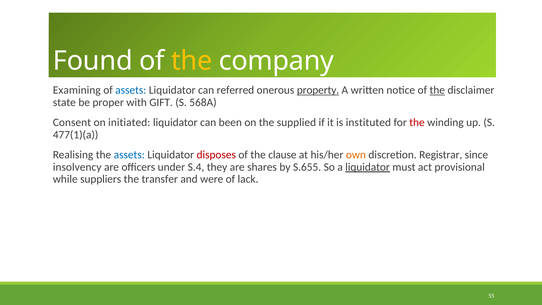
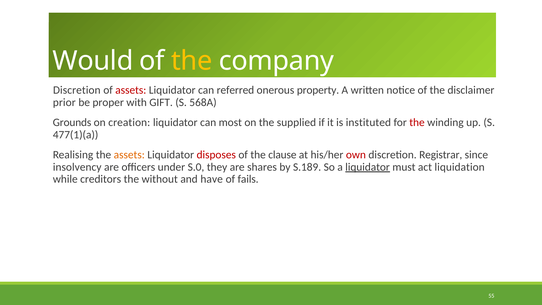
Found: Found -> Would
Examining at (77, 90): Examining -> Discretion
assets at (131, 90) colour: blue -> red
property underline: present -> none
the at (437, 90) underline: present -> none
state: state -> prior
Consent: Consent -> Grounds
initiated: initiated -> creation
been: been -> most
assets at (129, 155) colour: blue -> orange
own colour: orange -> red
S.4: S.4 -> S.0
S.655: S.655 -> S.189
provisional: provisional -> liquidation
suppliers: suppliers -> creditors
transfer: transfer -> without
were: were -> have
lack: lack -> fails
